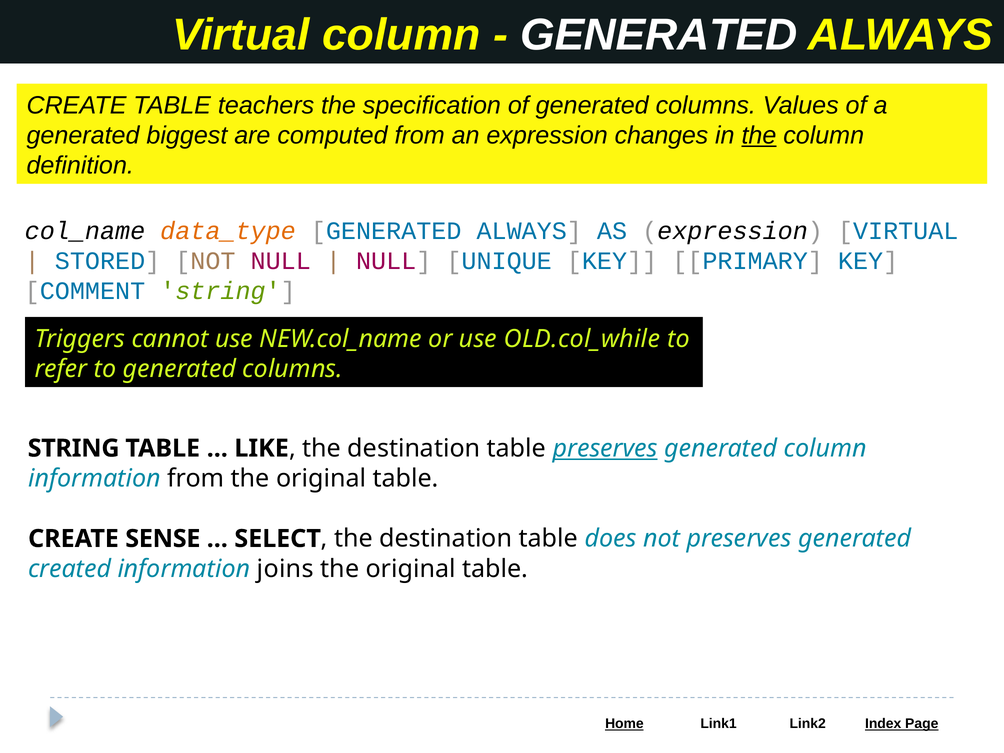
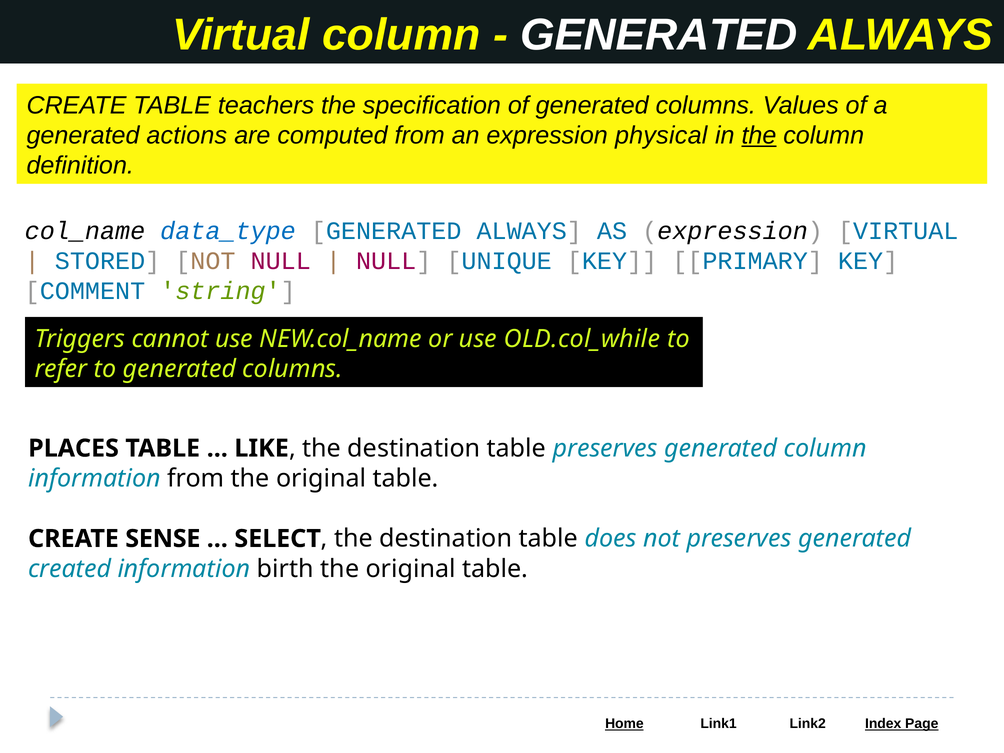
biggest: biggest -> actions
changes: changes -> physical
data_type colour: orange -> blue
STRING at (74, 448): STRING -> PLACES
preserves at (605, 448) underline: present -> none
joins: joins -> birth
